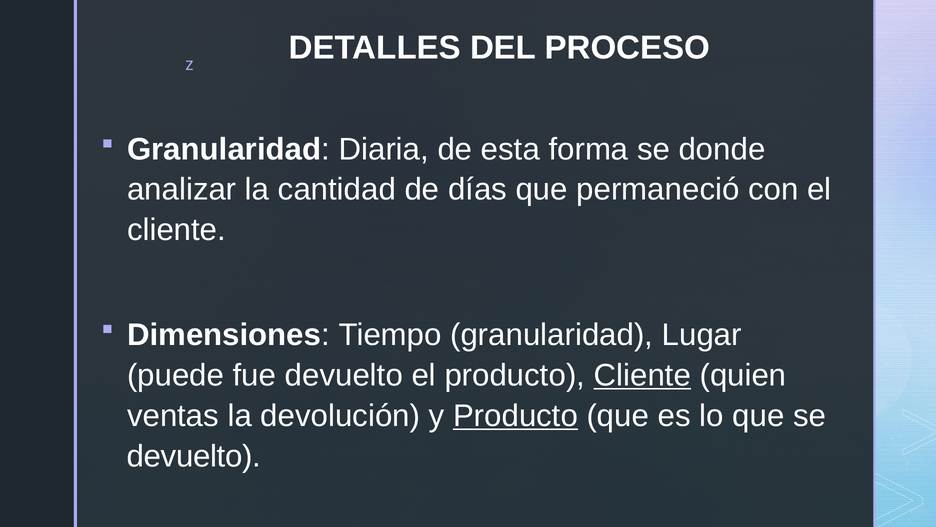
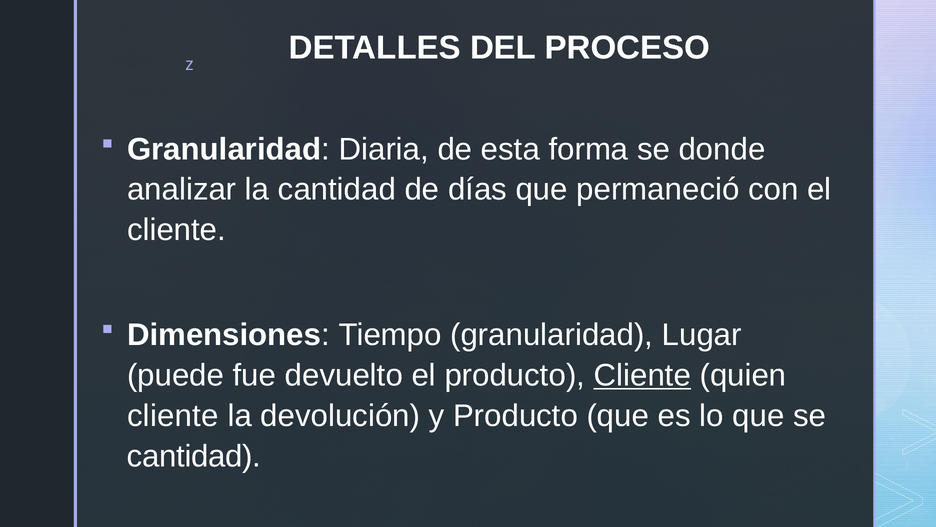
ventas at (173, 415): ventas -> cliente
Producto at (516, 415) underline: present -> none
devuelto at (194, 456): devuelto -> cantidad
